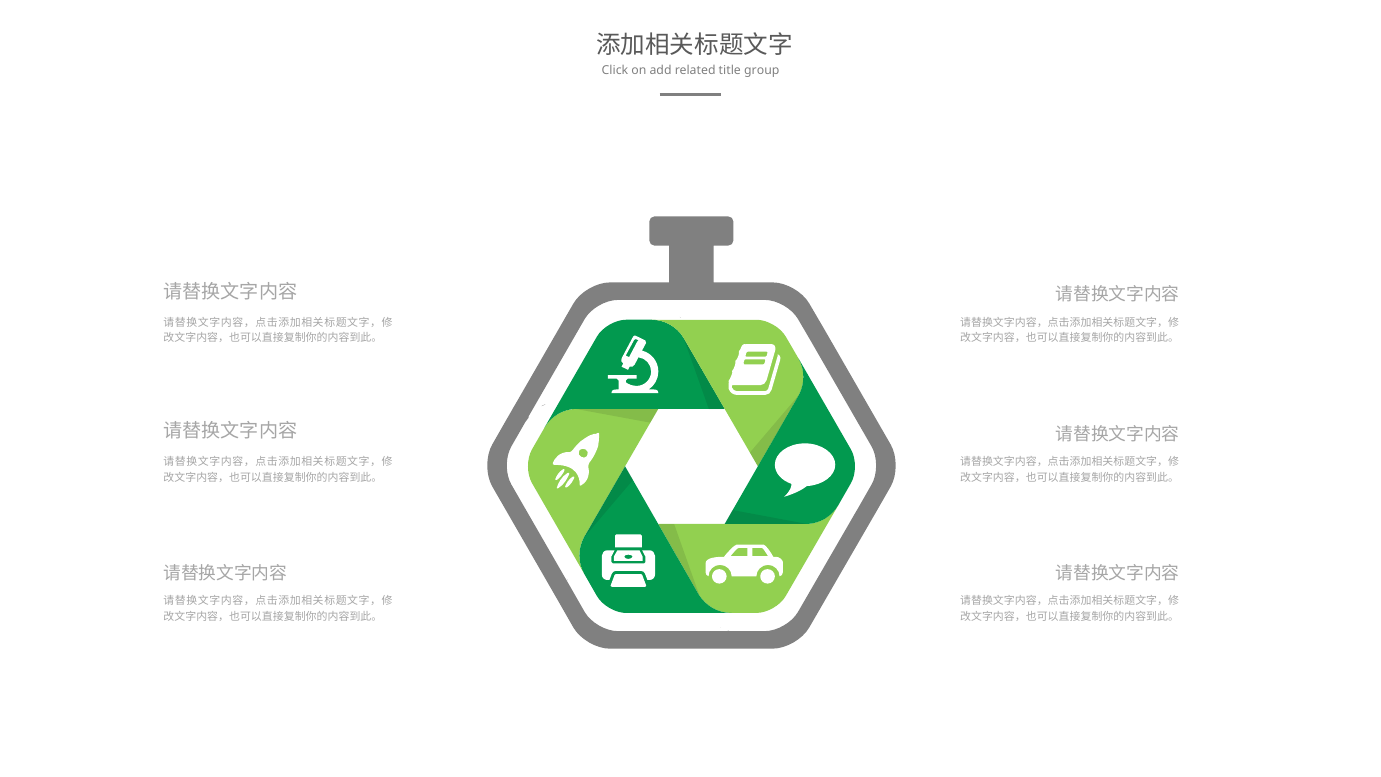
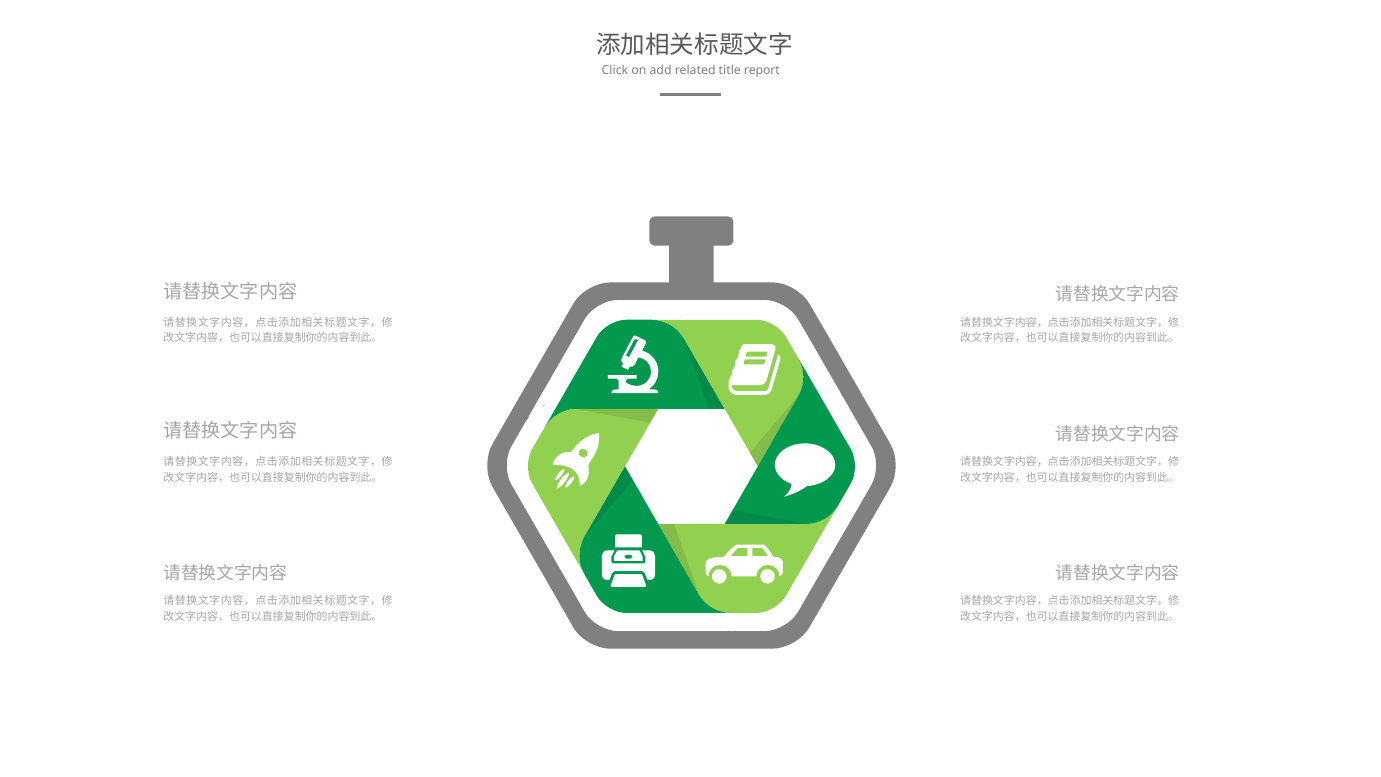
group: group -> report
